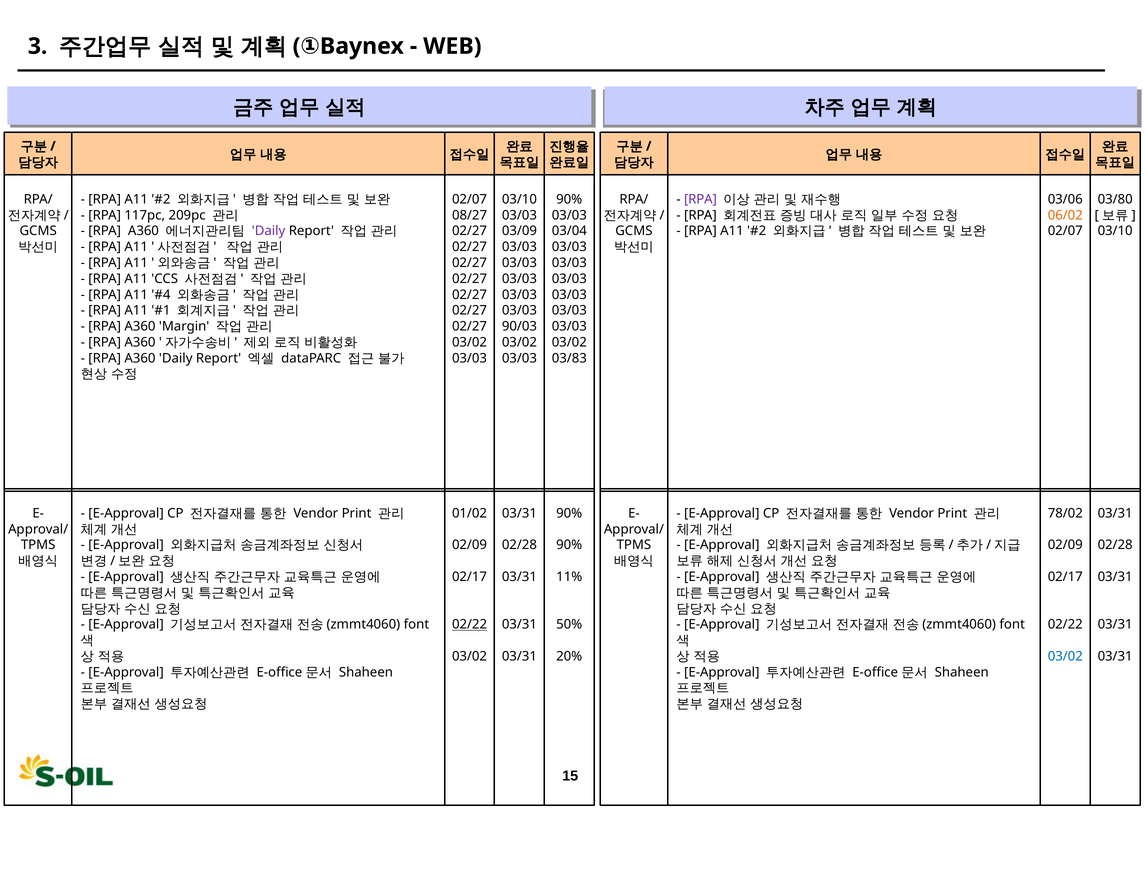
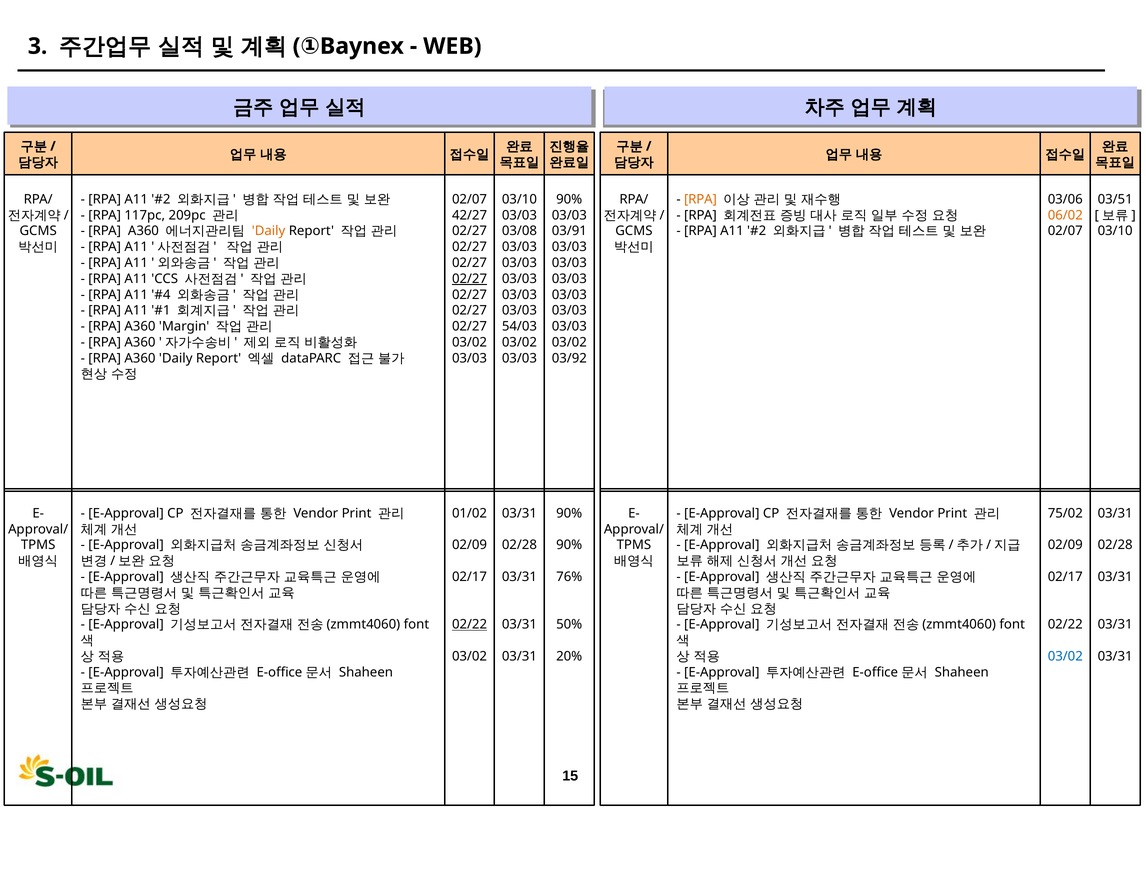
RPA at (700, 199) colour: purple -> orange
03/80: 03/80 -> 03/51
08/27: 08/27 -> 42/27
Daily at (269, 231) colour: purple -> orange
03/09: 03/09 -> 03/08
03/04: 03/04 -> 03/91
02/27 at (470, 279) underline: none -> present
90/03: 90/03 -> 54/03
03/83: 03/83 -> 03/92
78/02: 78/02 -> 75/02
11%: 11% -> 76%
